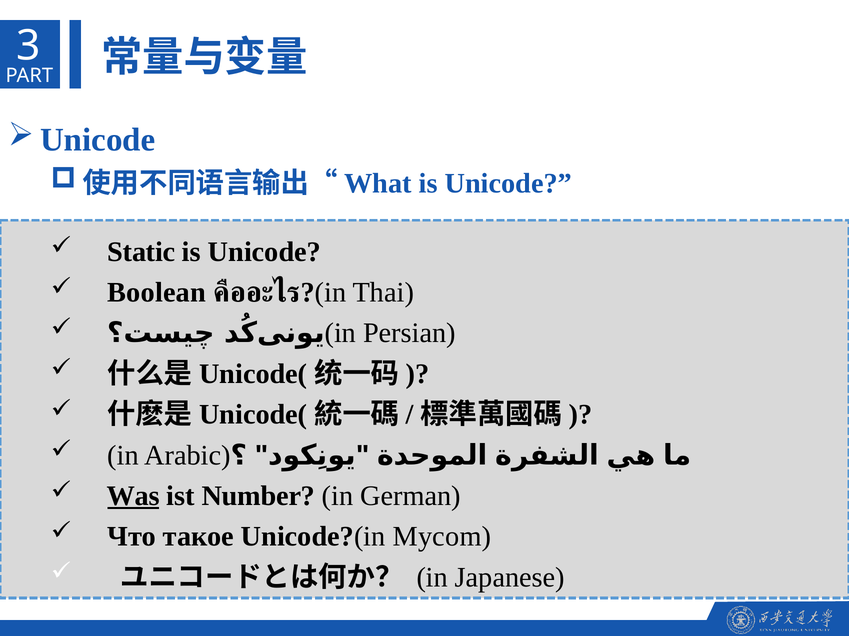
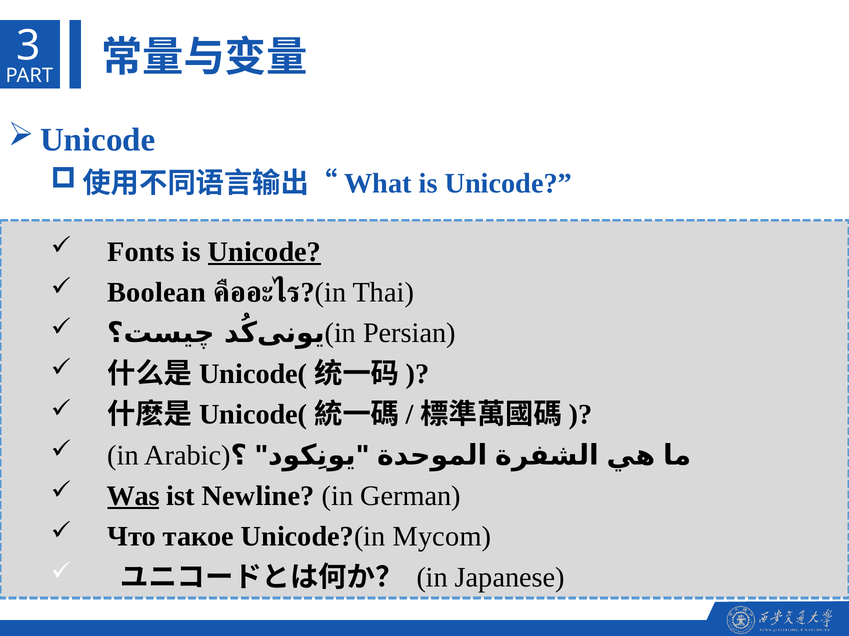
Static: Static -> Fonts
Unicode at (265, 252) underline: none -> present
Number: Number -> Newline
